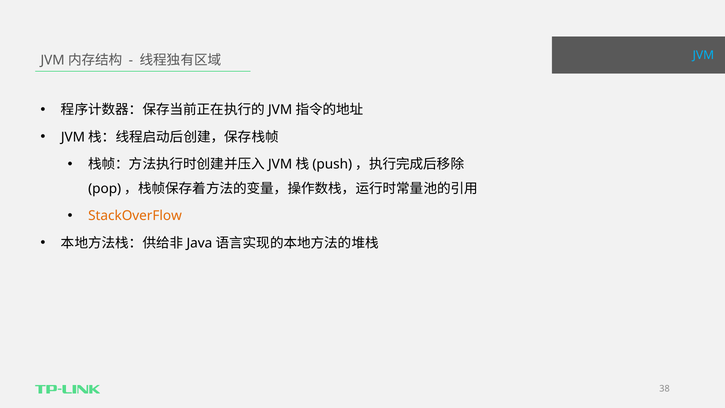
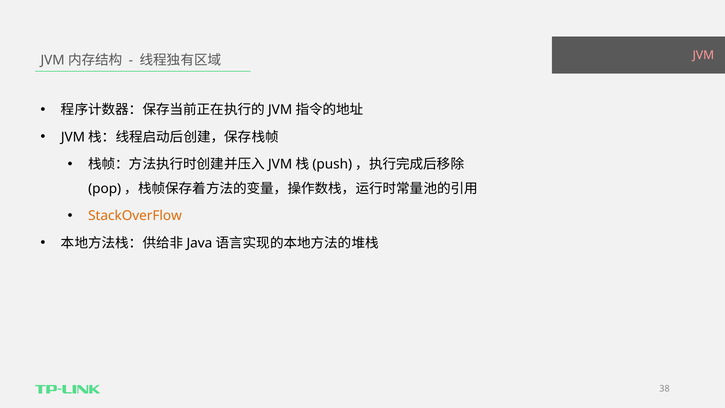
JVM colour: light blue -> pink
